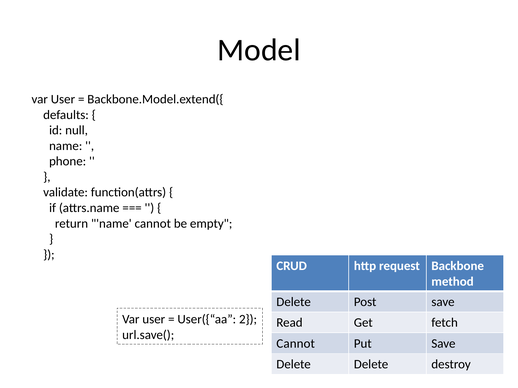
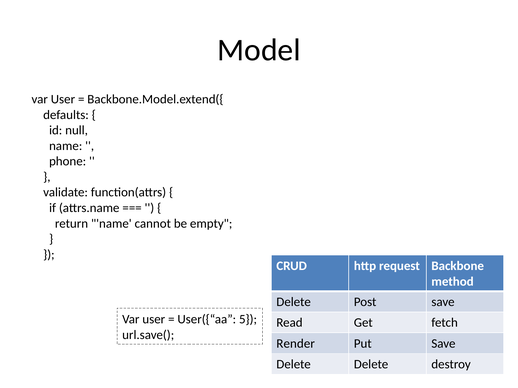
2: 2 -> 5
Cannot at (296, 344): Cannot -> Render
